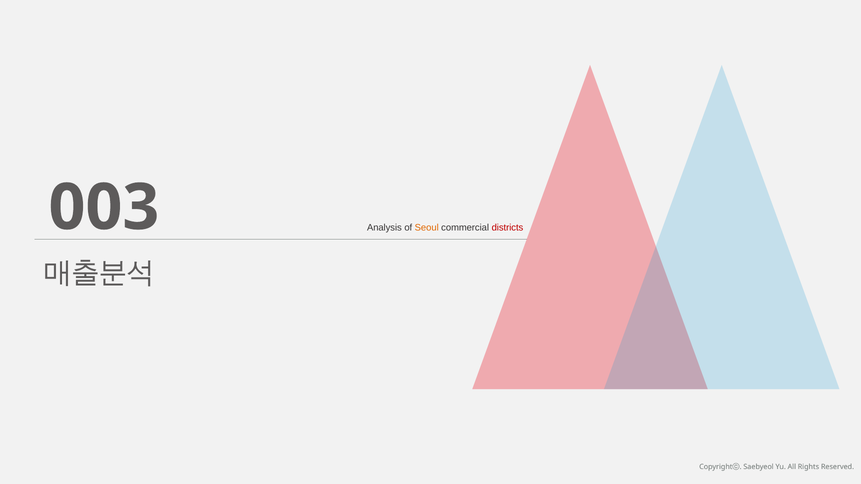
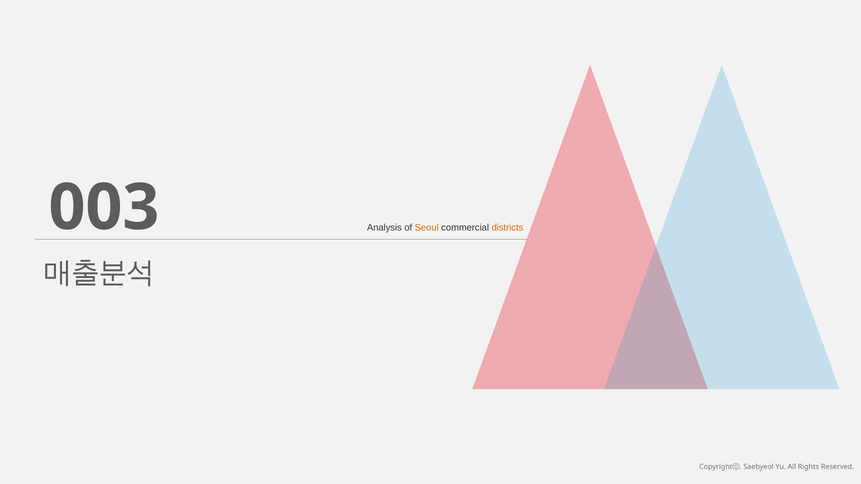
districts colour: red -> orange
